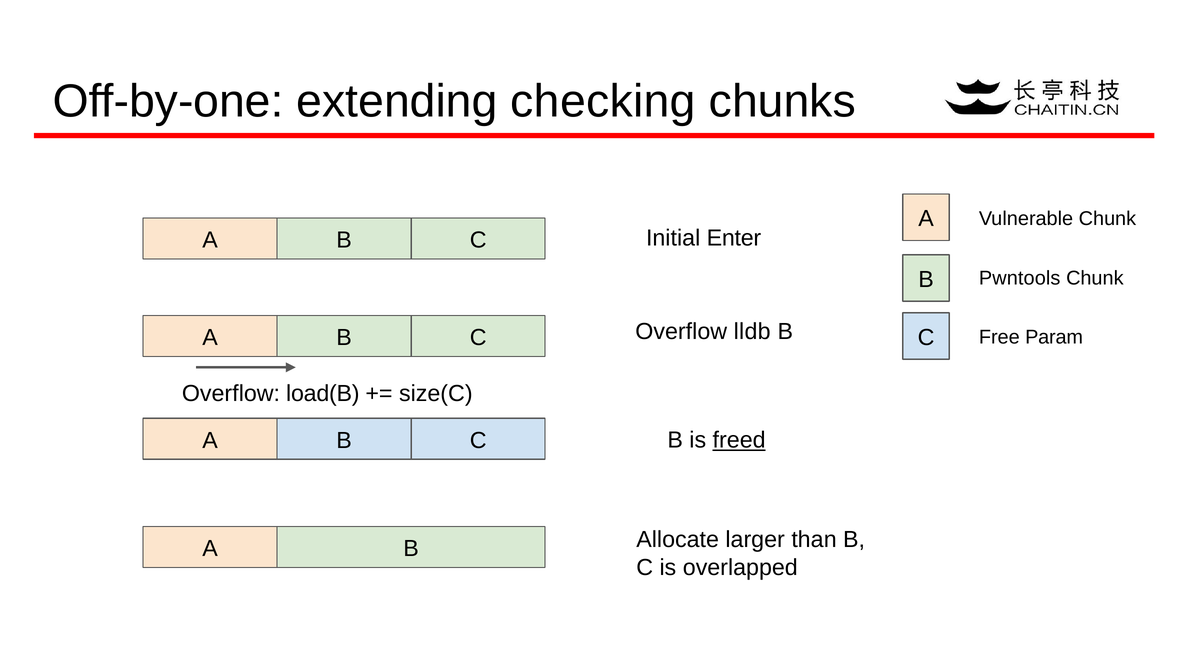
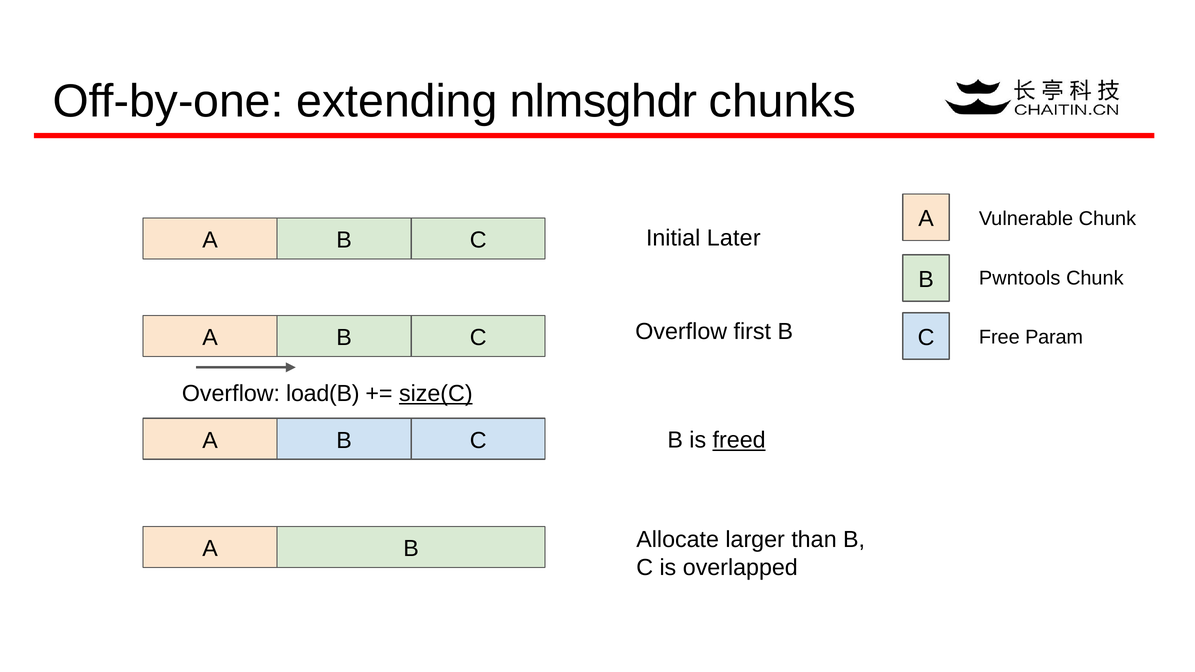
checking: checking -> nlmsghdr
Enter: Enter -> Later
lldb: lldb -> first
size(C underline: none -> present
